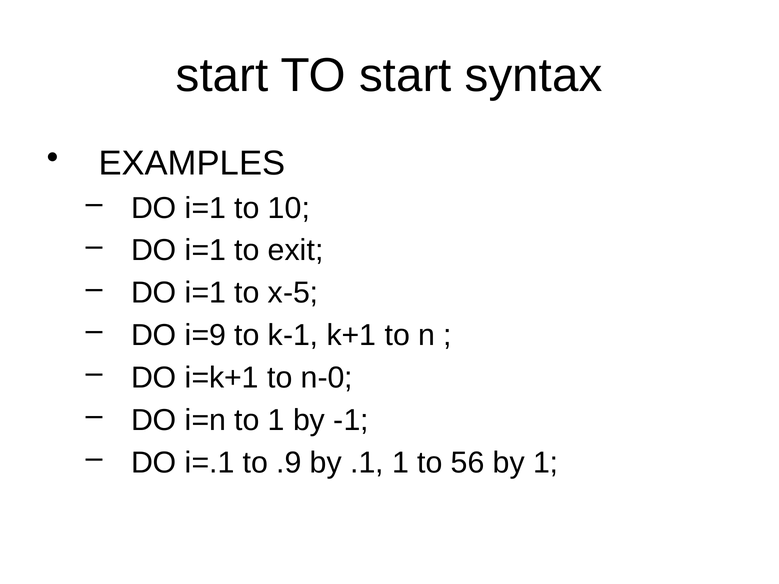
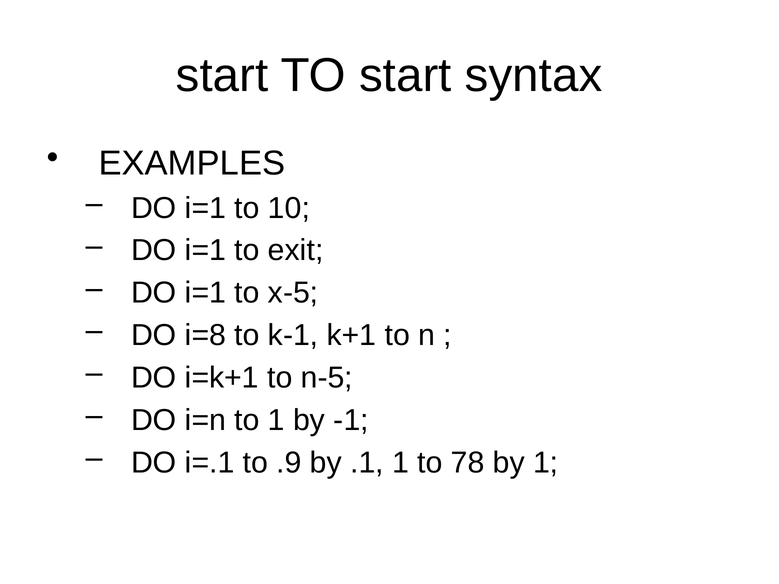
i=9: i=9 -> i=8
n-0: n-0 -> n-5
56: 56 -> 78
